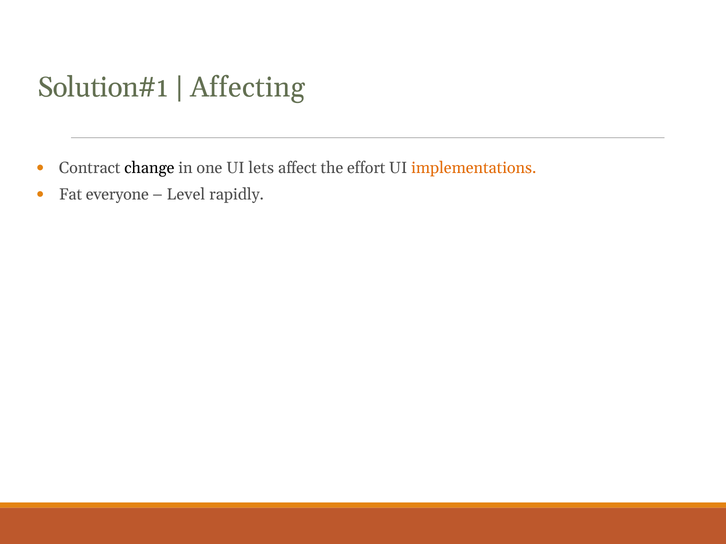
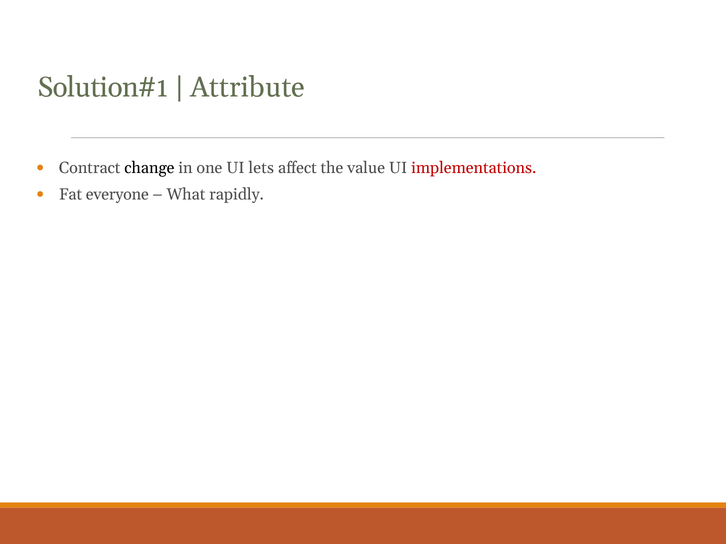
Affecting: Affecting -> Attribute
effort: effort -> value
implementations colour: orange -> red
Level: Level -> What
